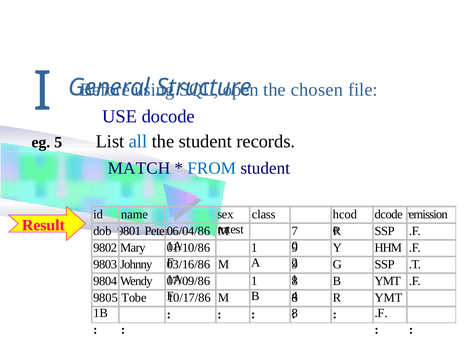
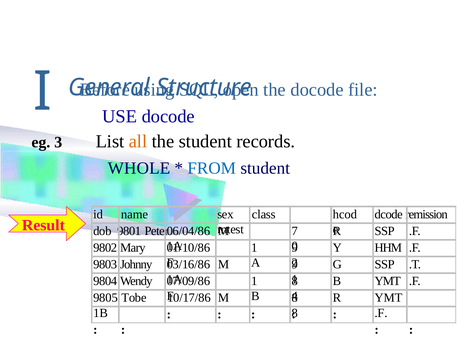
the chosen: chosen -> docode
5: 5 -> 3
all colour: blue -> orange
MATCH: MATCH -> WHOLE
